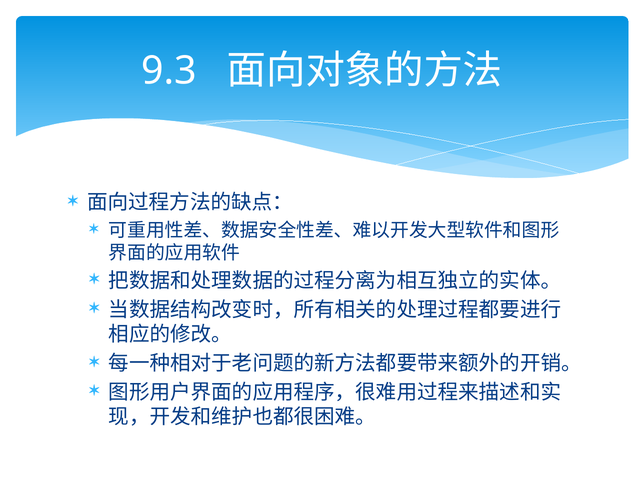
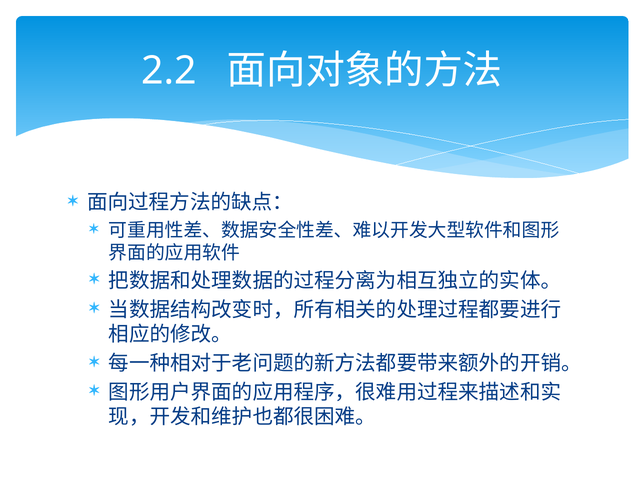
9.3: 9.3 -> 2.2
